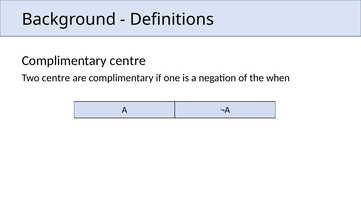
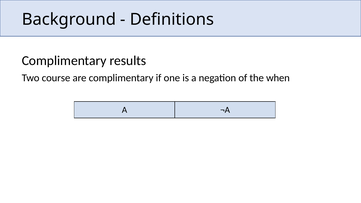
Complimentary centre: centre -> results
Two centre: centre -> course
